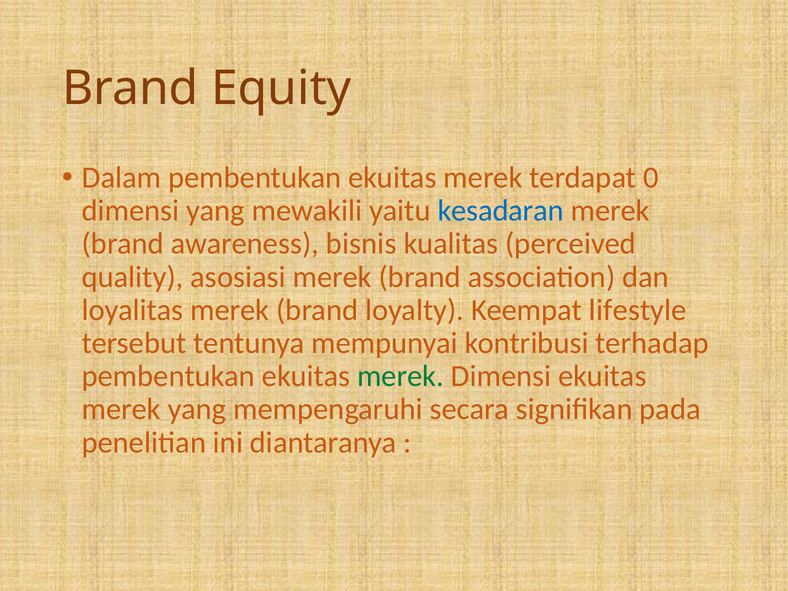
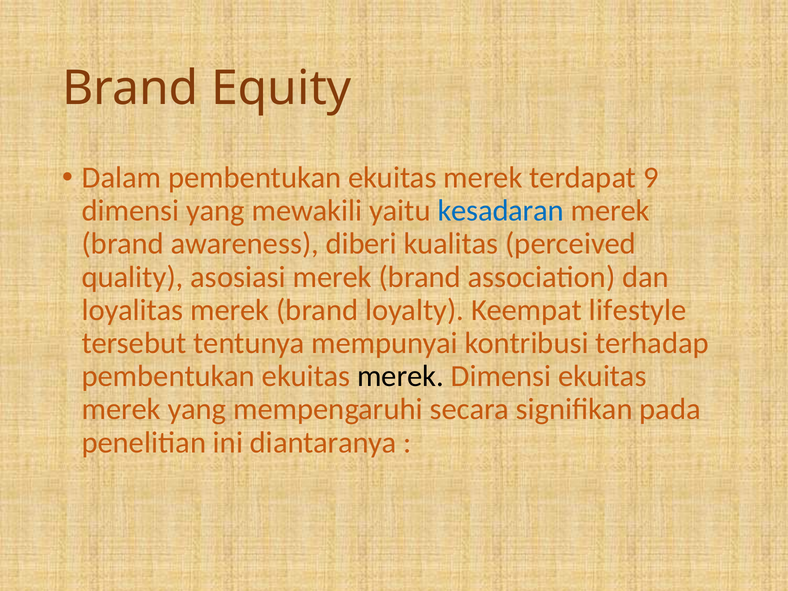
0: 0 -> 9
bisnis: bisnis -> diberi
merek at (400, 376) colour: green -> black
